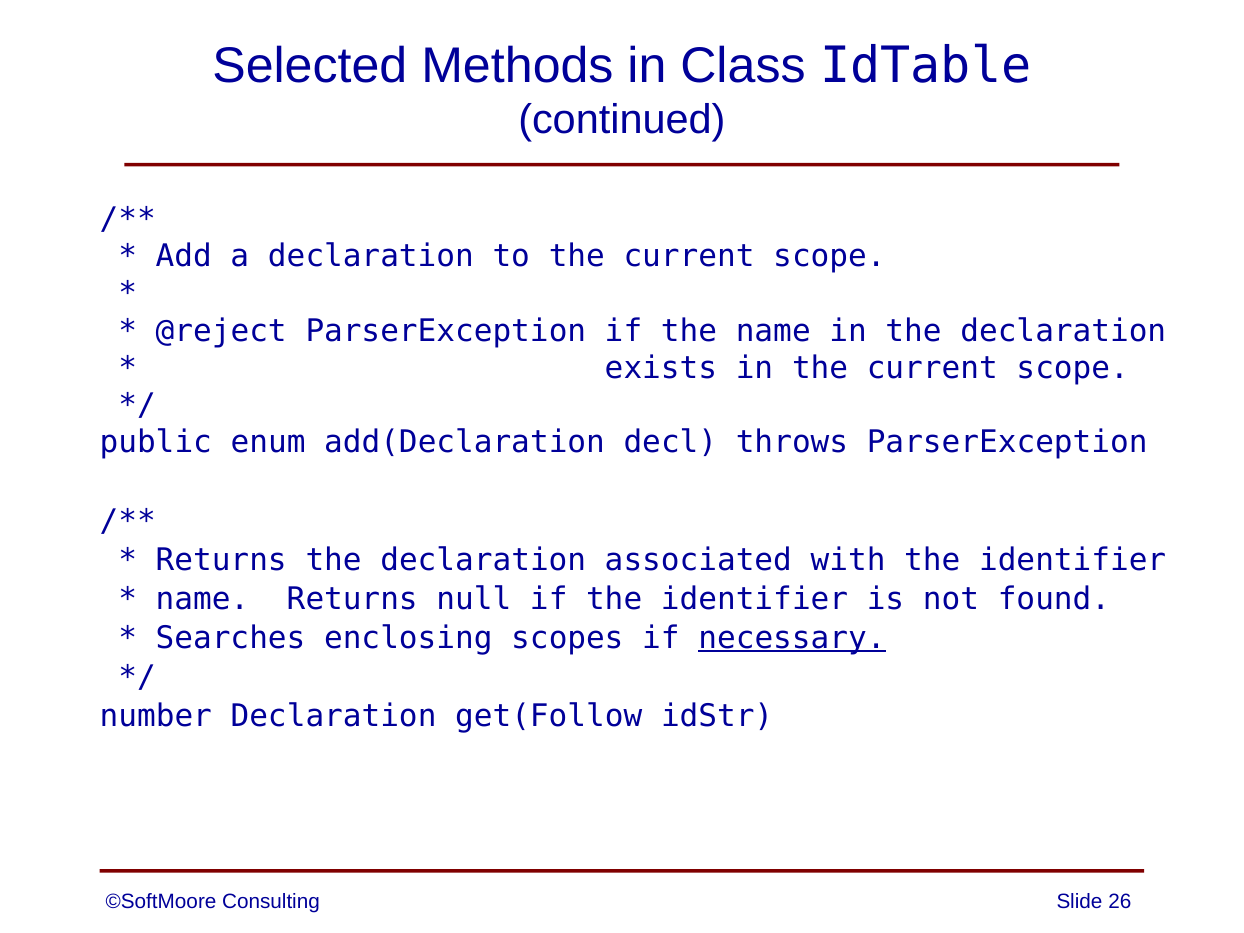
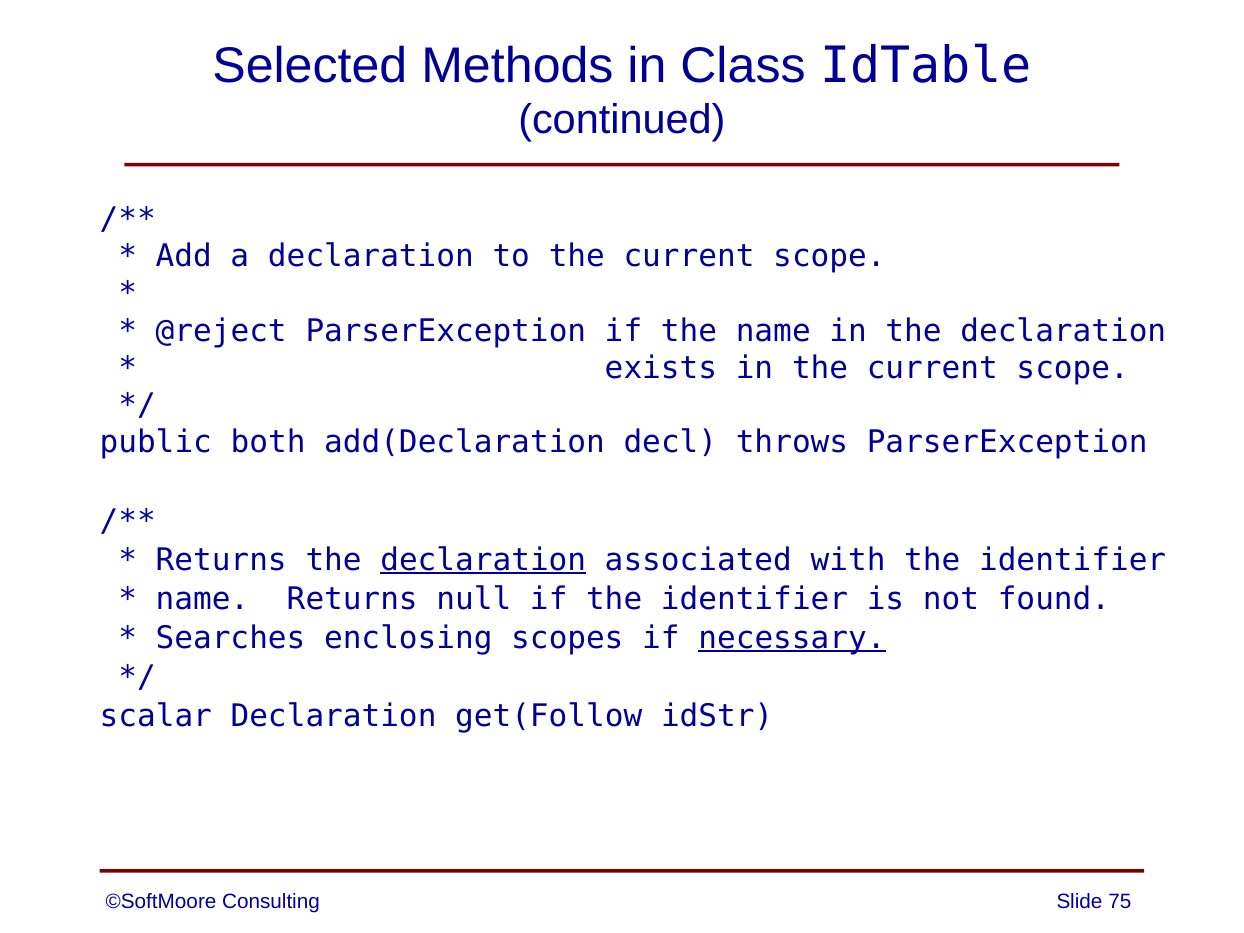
enum: enum -> both
declaration at (483, 560) underline: none -> present
number: number -> scalar
26: 26 -> 75
